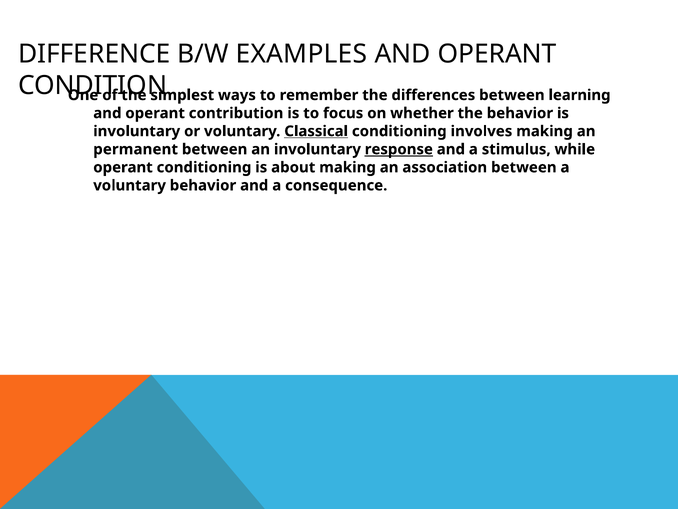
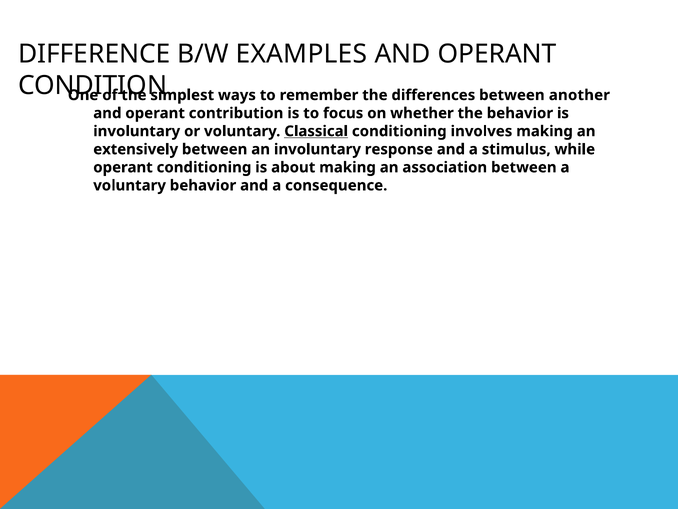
learning: learning -> another
permanent: permanent -> extensively
response underline: present -> none
